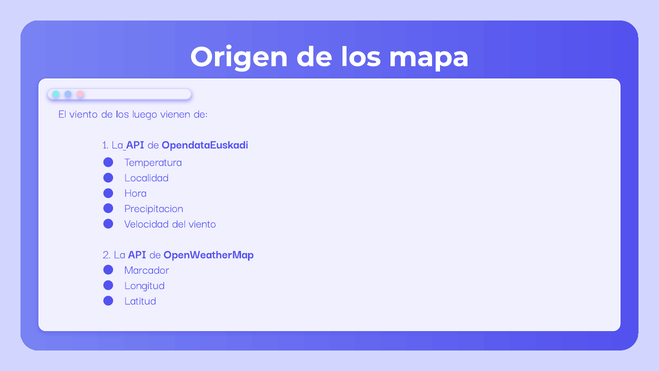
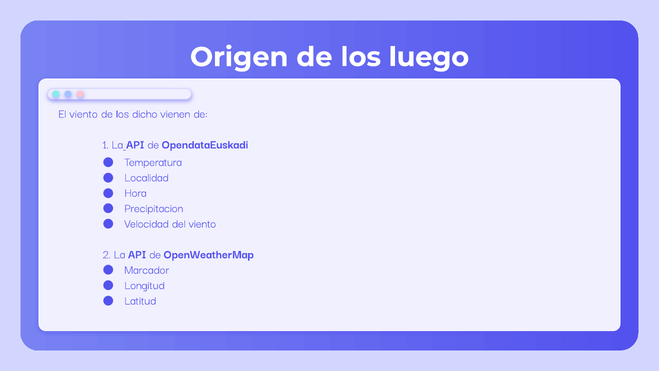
mapa: mapa -> luego
luego: luego -> dicho
